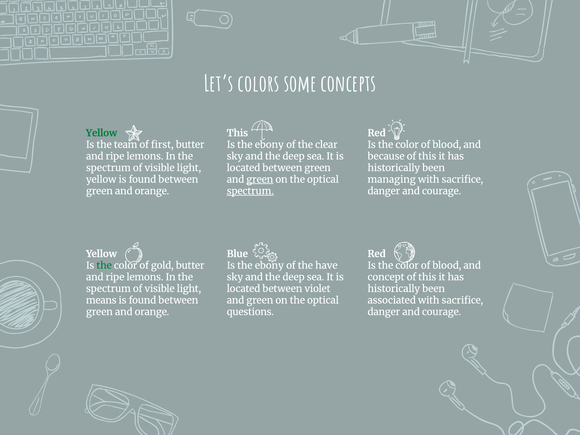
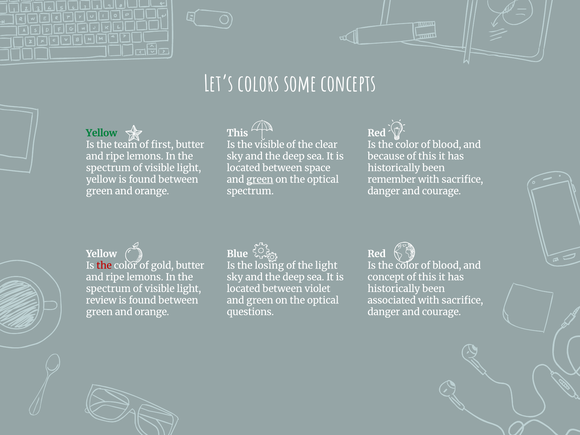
ebony at (269, 145): ebony -> visible
located between green: green -> space
managing: managing -> remember
spectrum at (250, 191) underline: present -> none
the at (104, 266) colour: green -> red
ebony at (269, 266): ebony -> losing
the have: have -> light
means: means -> review
